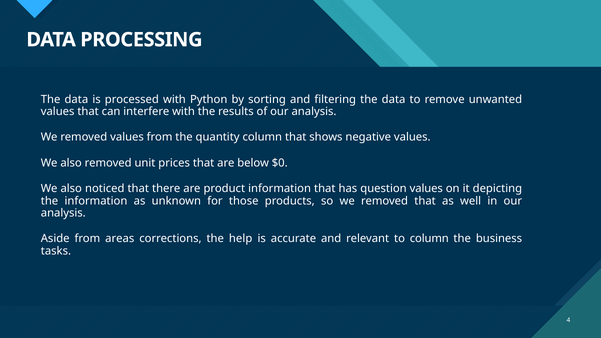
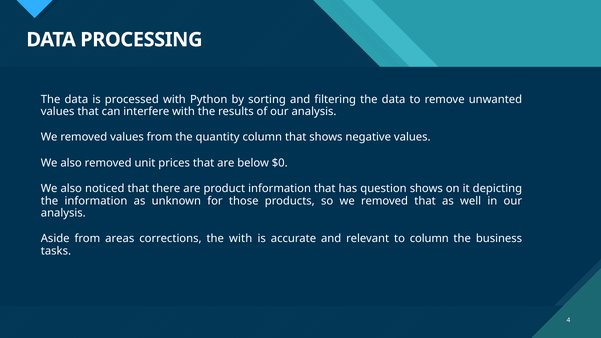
question values: values -> shows
the help: help -> with
